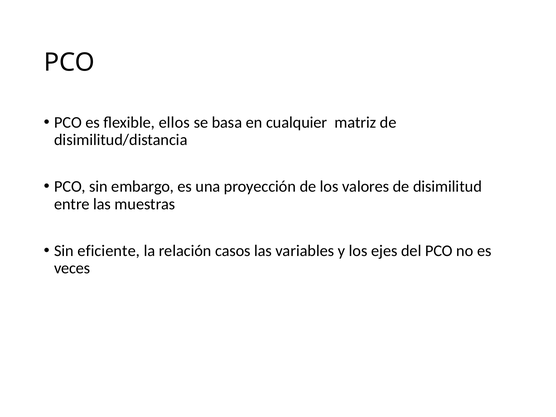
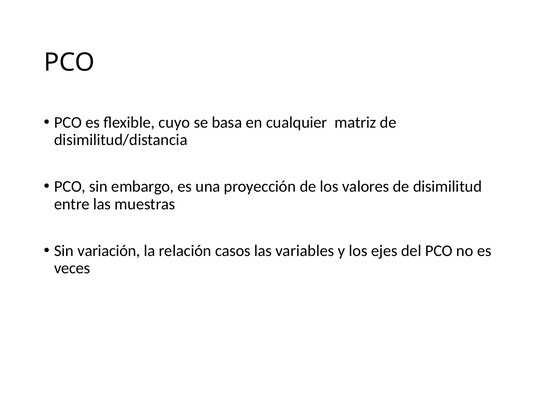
ellos: ellos -> cuyo
eficiente: eficiente -> variación
